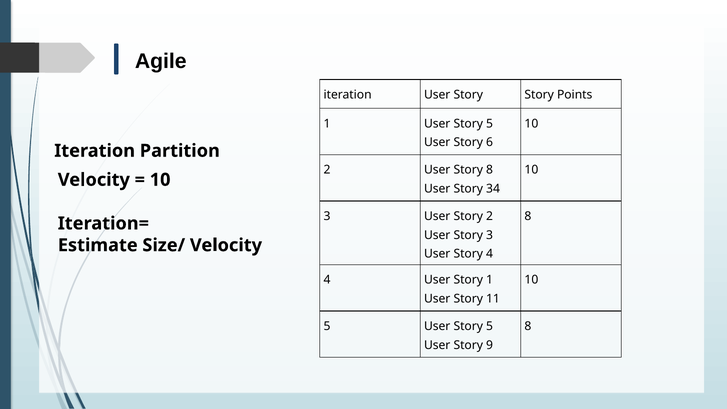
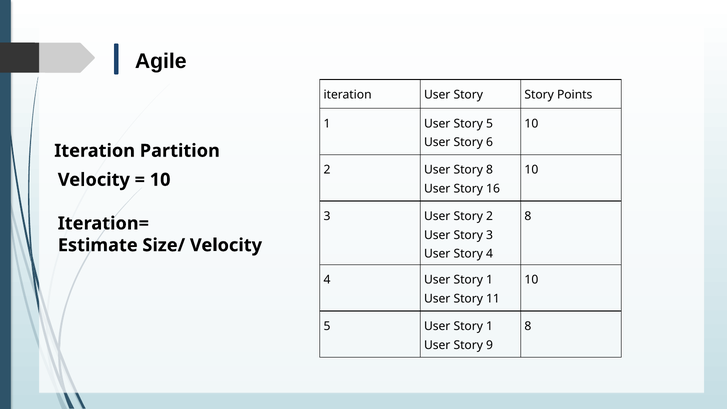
34: 34 -> 16
5 User Story 5: 5 -> 1
